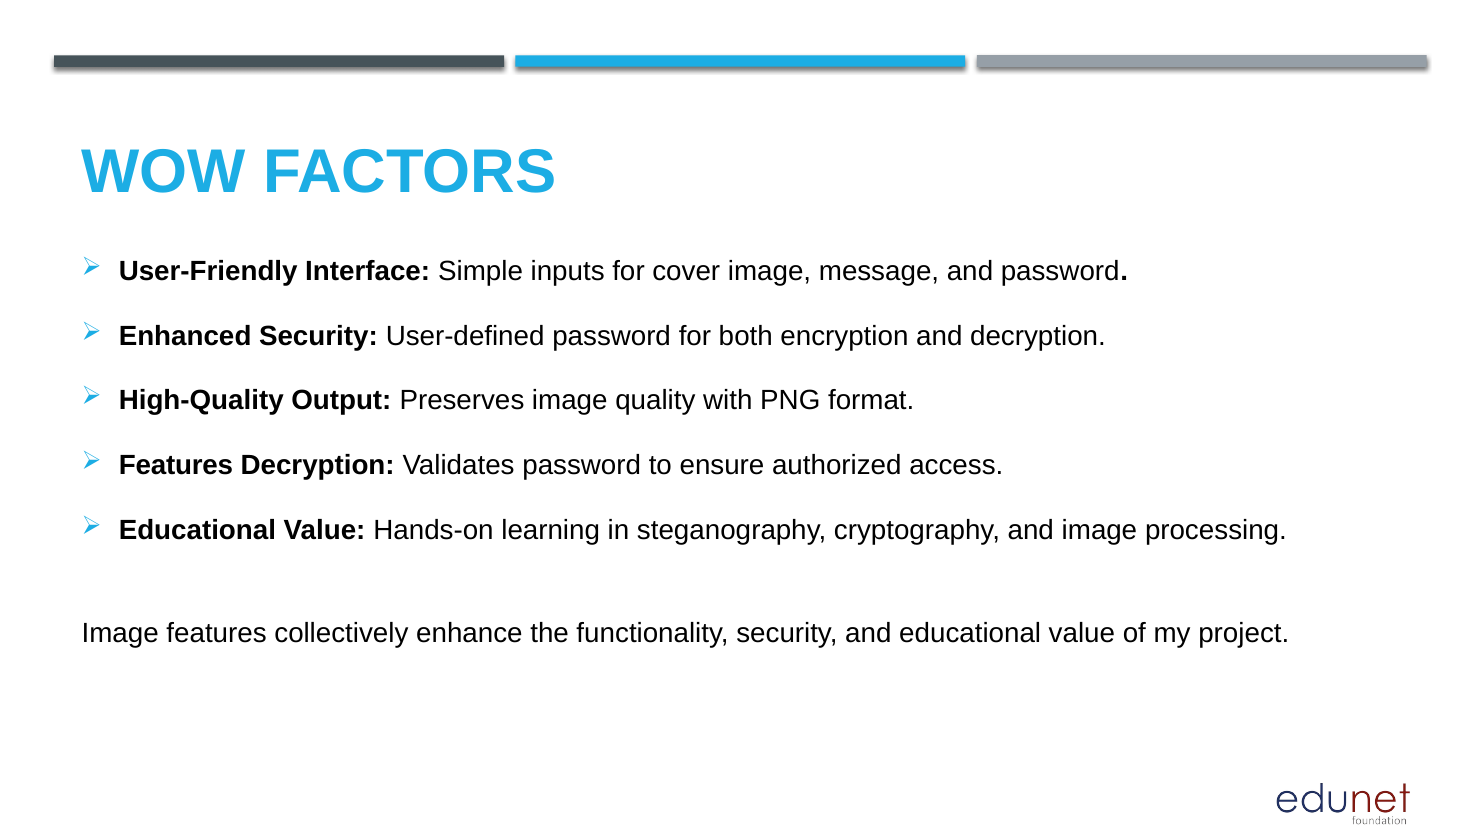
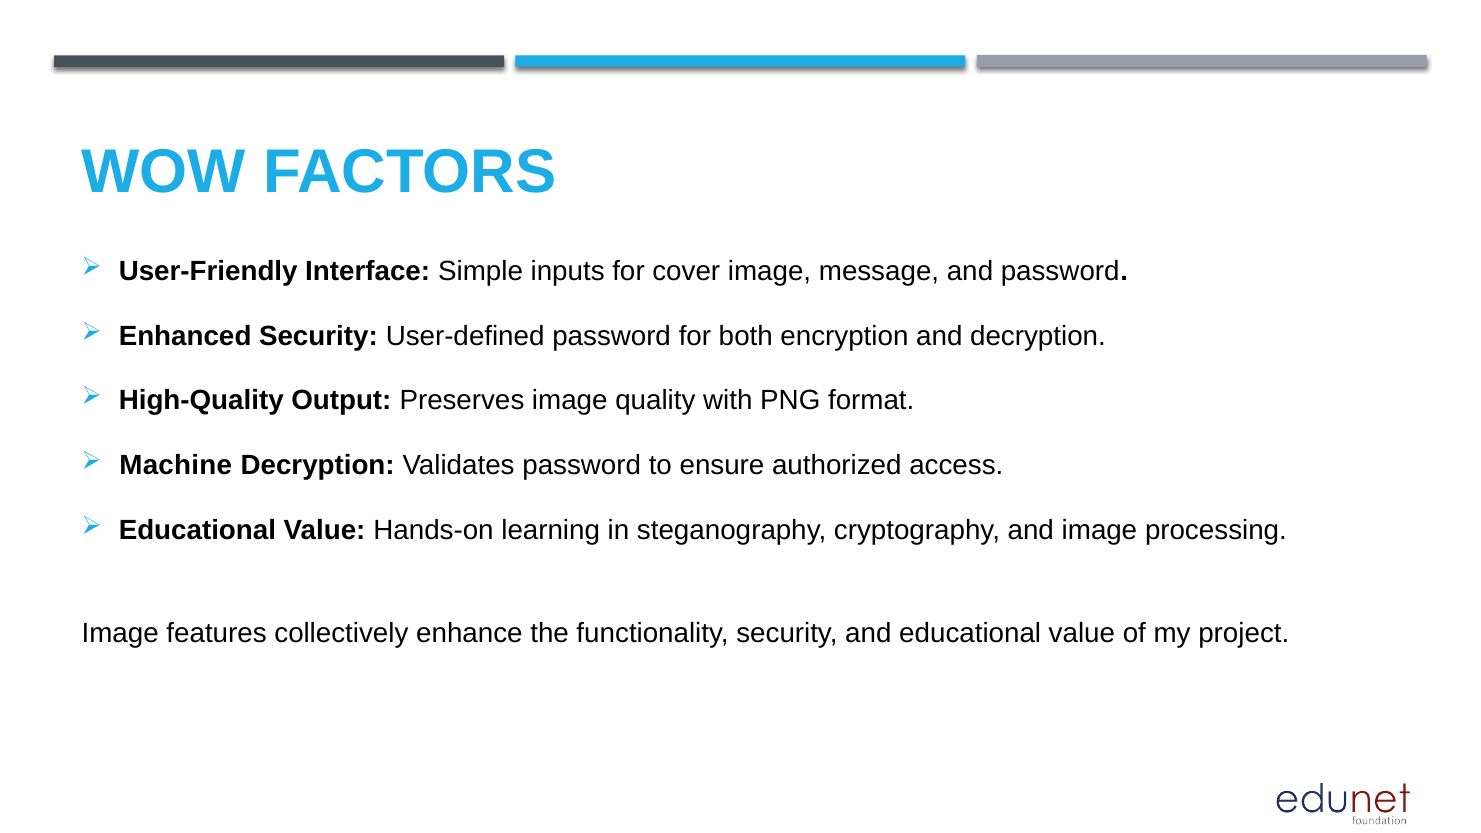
Features at (176, 466): Features -> Machine
